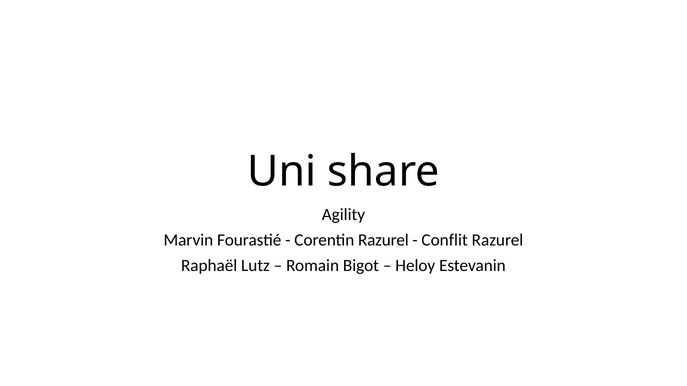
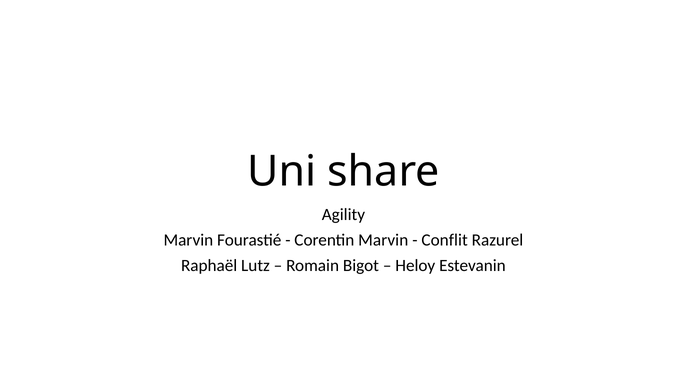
Corentin Razurel: Razurel -> Marvin
